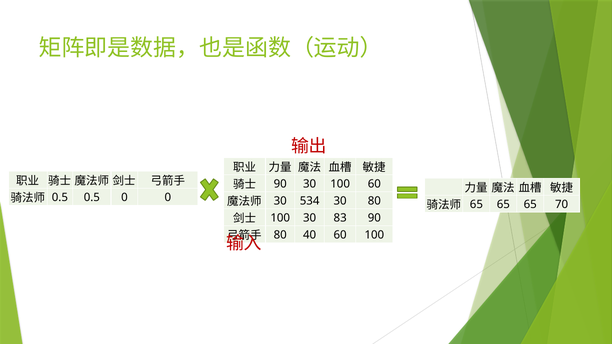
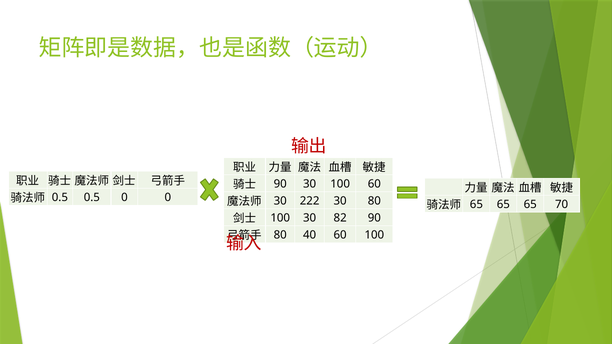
534: 534 -> 222
83: 83 -> 82
